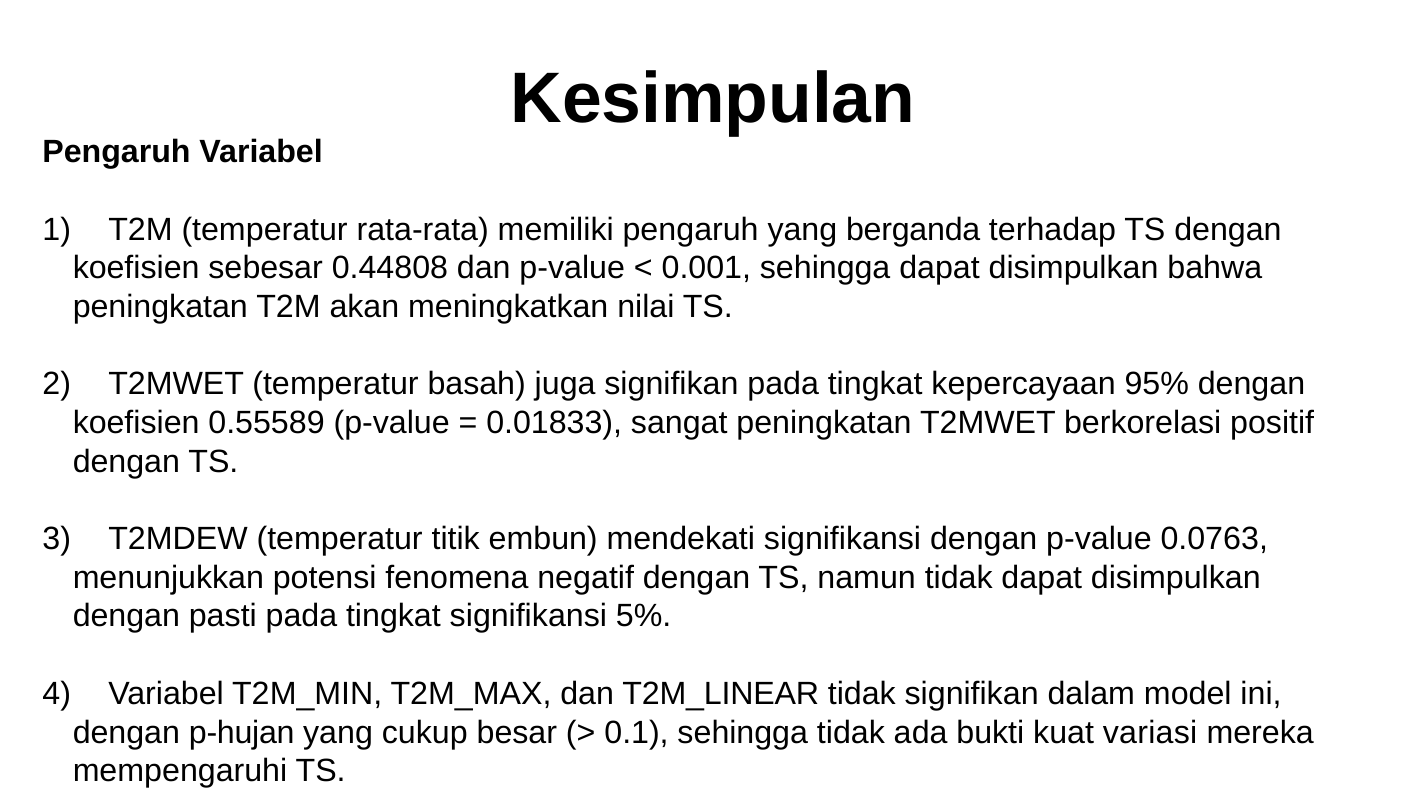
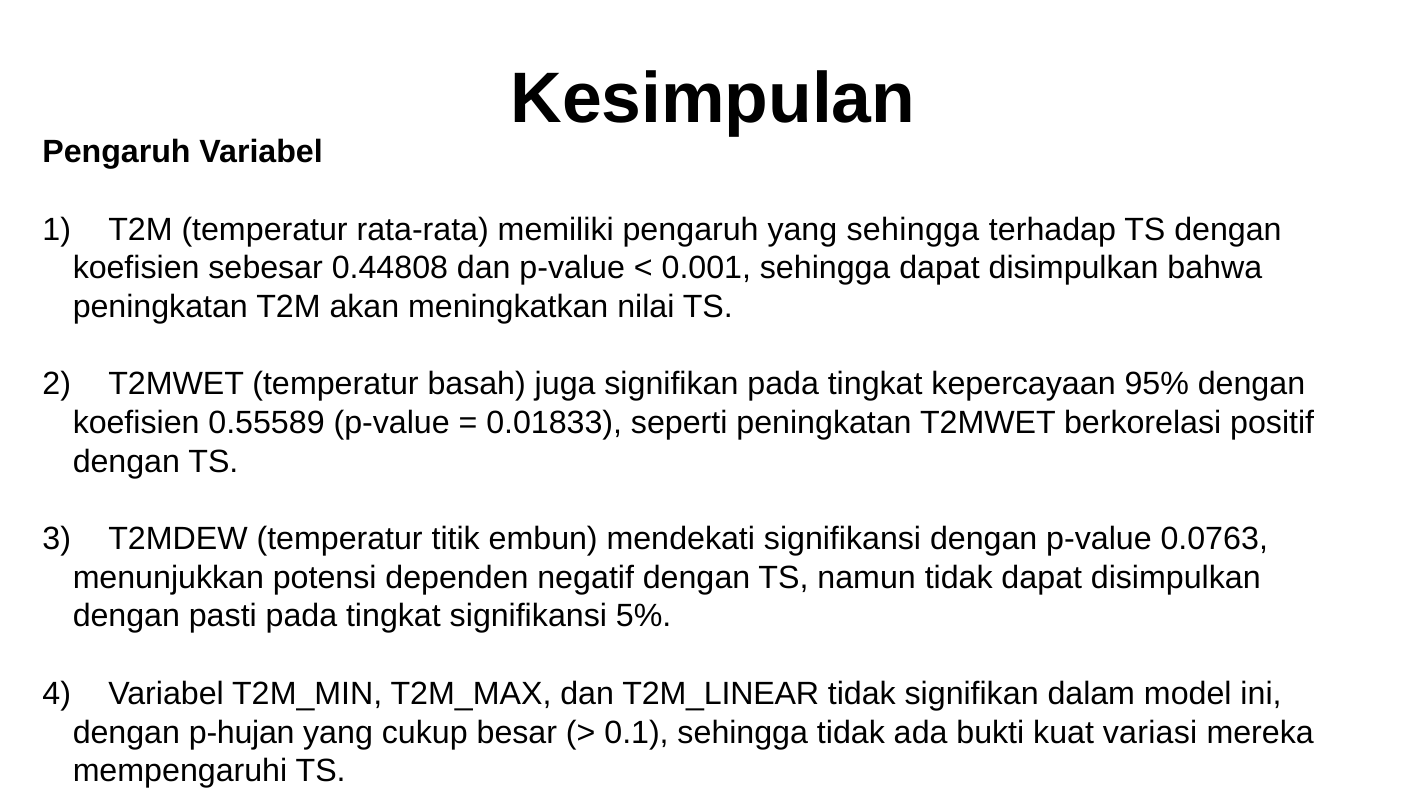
yang berganda: berganda -> sehingga
sangat: sangat -> seperti
fenomena: fenomena -> dependen
